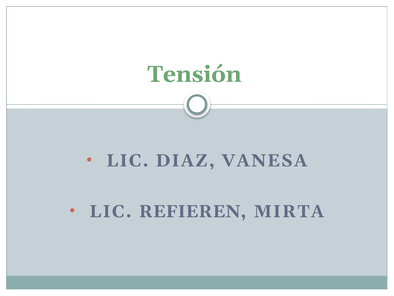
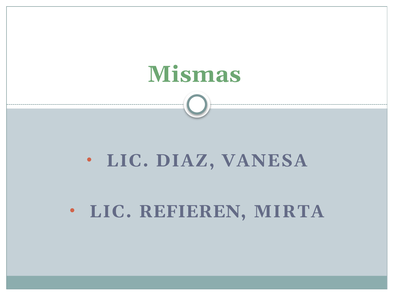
Tensión: Tensión -> Mismas
